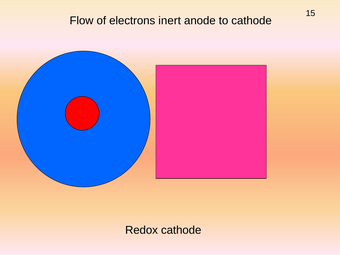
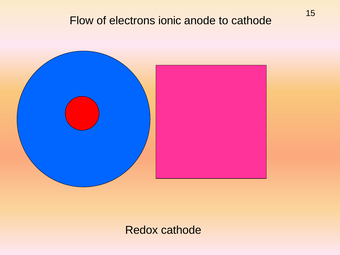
inert: inert -> ionic
